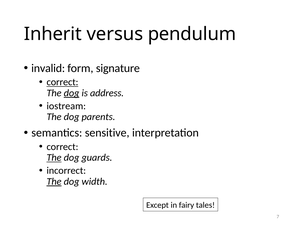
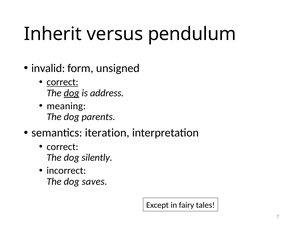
signature: signature -> unsigned
iostream: iostream -> meaning
sensitive: sensitive -> iteration
The at (54, 158) underline: present -> none
guards: guards -> silently
The at (54, 182) underline: present -> none
width: width -> saves
